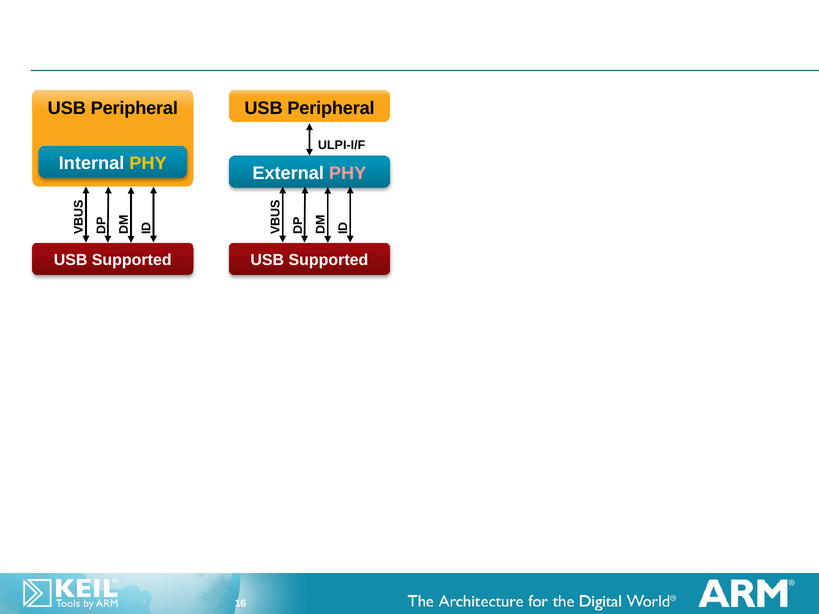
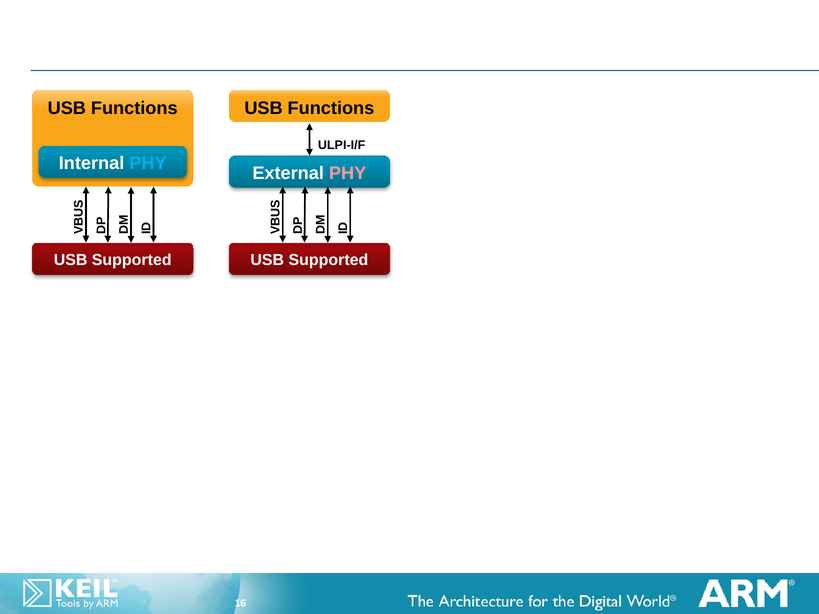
Peripheral at (134, 108): Peripheral -> Functions
Peripheral at (331, 108): Peripheral -> Functions
PHY at (148, 163) colour: yellow -> light blue
